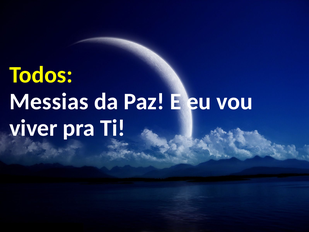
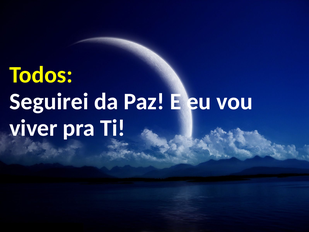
Messias: Messias -> Seguirei
